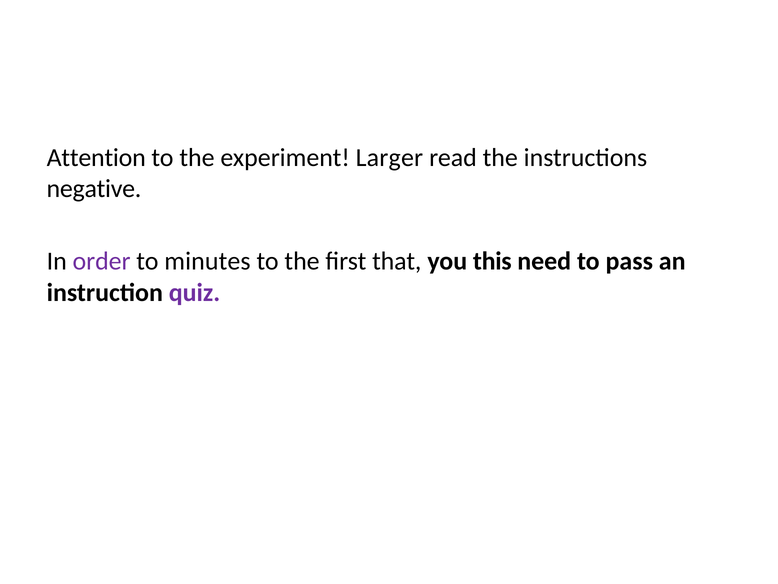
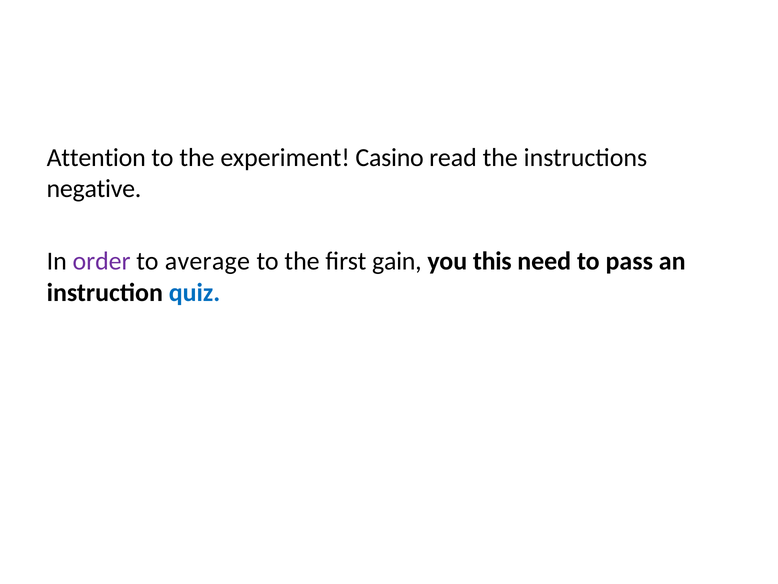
Larger: Larger -> Casino
minutes: minutes -> average
that: that -> gain
quiz colour: purple -> blue
